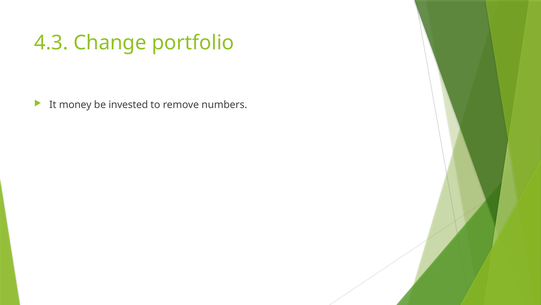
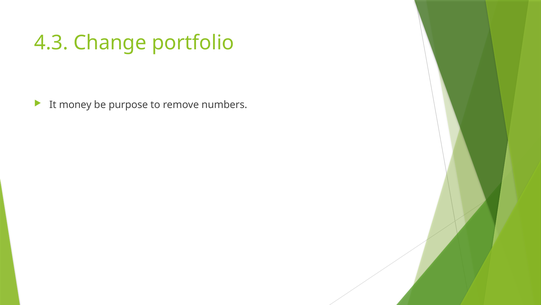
invested: invested -> purpose
